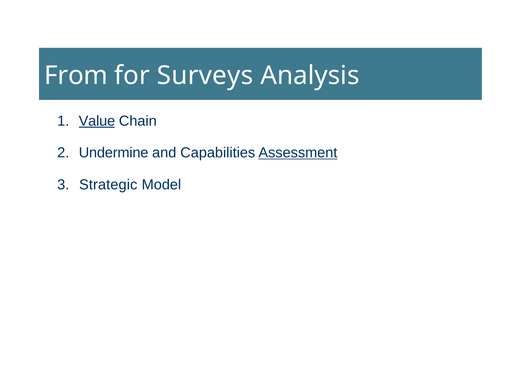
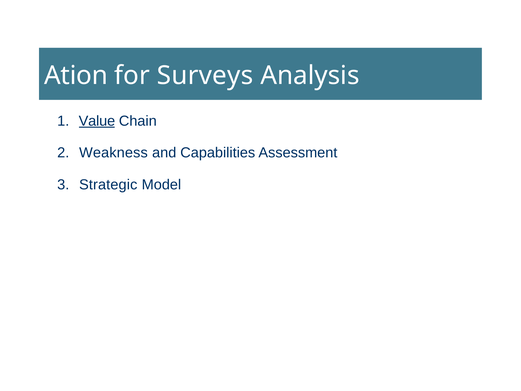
From: From -> Ation
Undermine: Undermine -> Weakness
Assessment underline: present -> none
